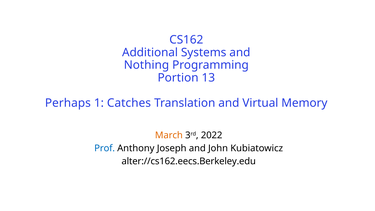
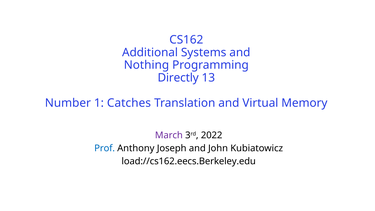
Portion: Portion -> Directly
Perhaps: Perhaps -> Number
March colour: orange -> purple
alter://cs162.eecs.Berkeley.edu: alter://cs162.eecs.Berkeley.edu -> load://cs162.eecs.Berkeley.edu
